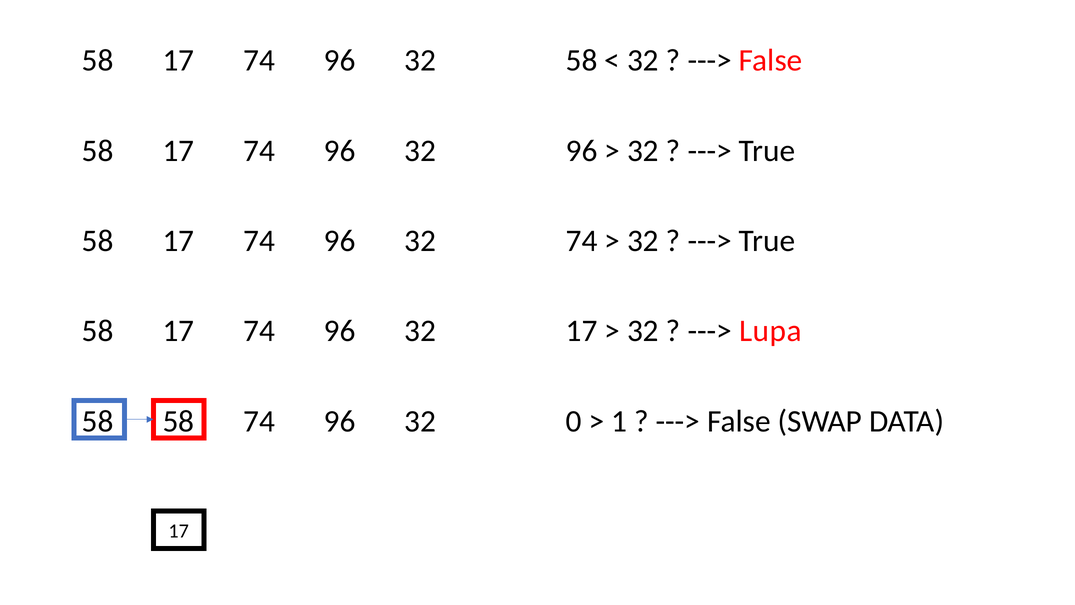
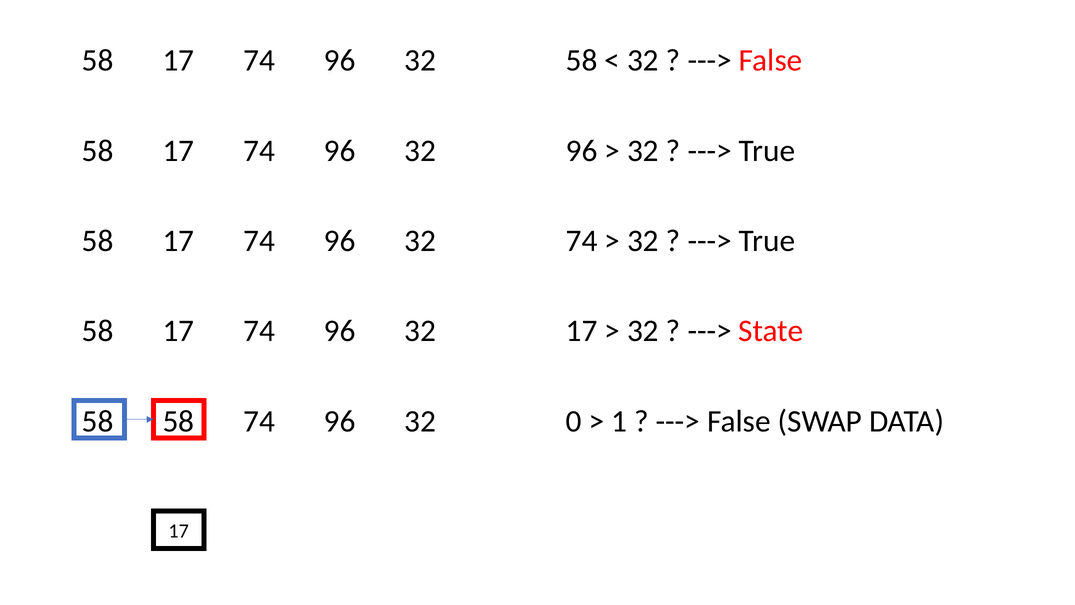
Lupa: Lupa -> State
